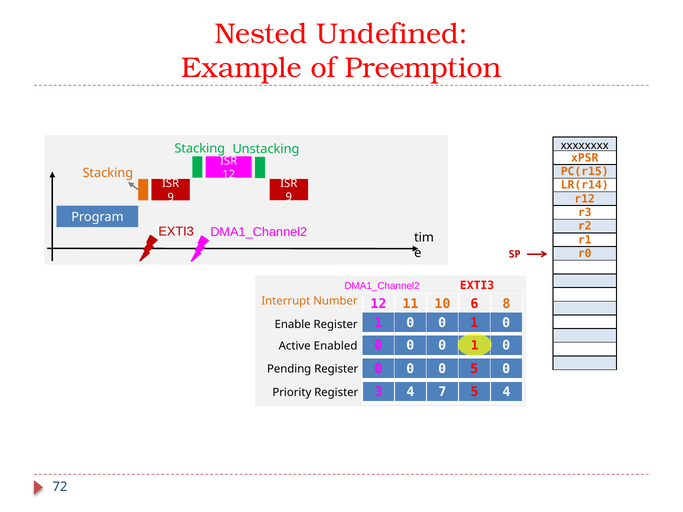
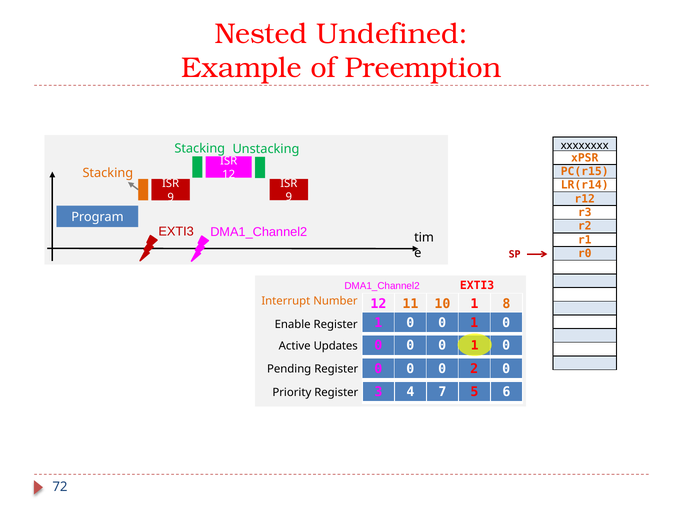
10 6: 6 -> 1
Enabled: Enabled -> Updates
0 5: 5 -> 2
5 4: 4 -> 6
